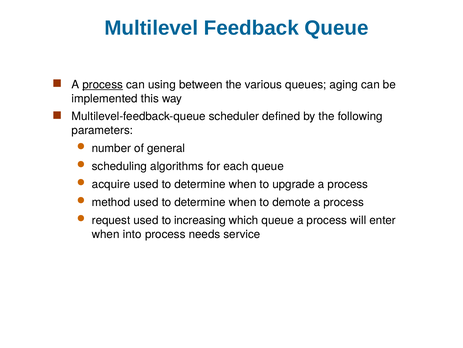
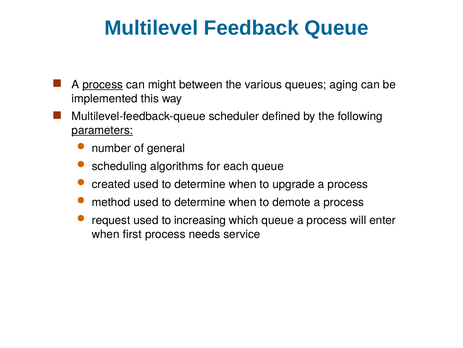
using: using -> might
parameters underline: none -> present
acquire: acquire -> created
into: into -> first
